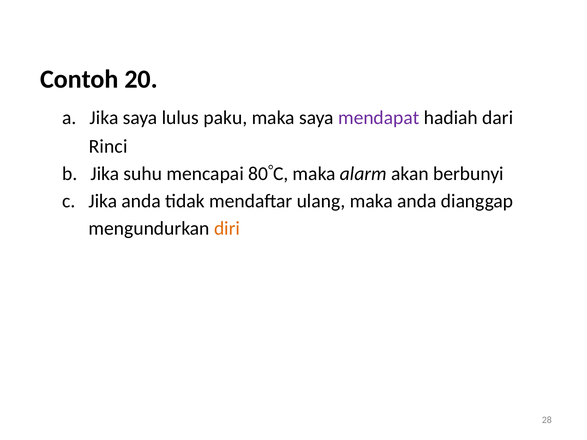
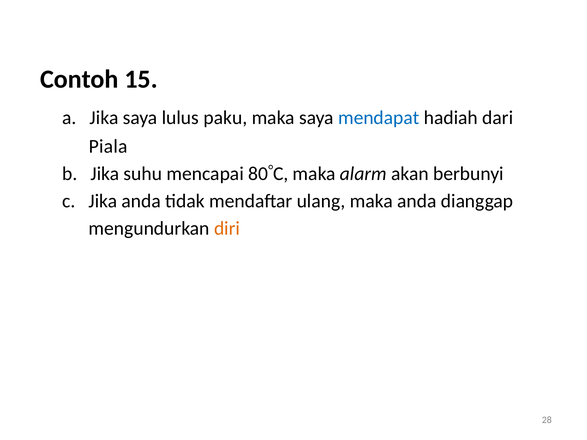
20: 20 -> 15
mendapat colour: purple -> blue
Rinci: Rinci -> Piala
